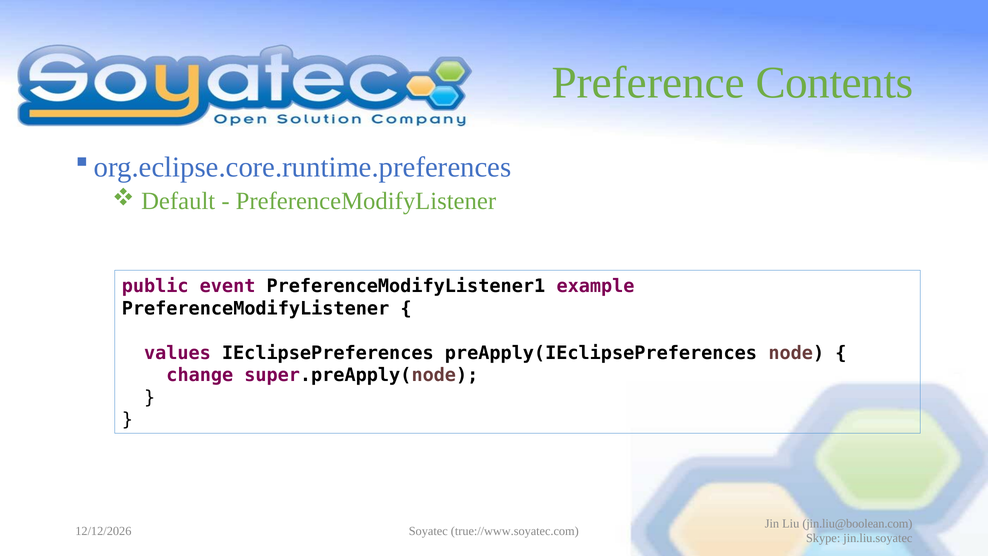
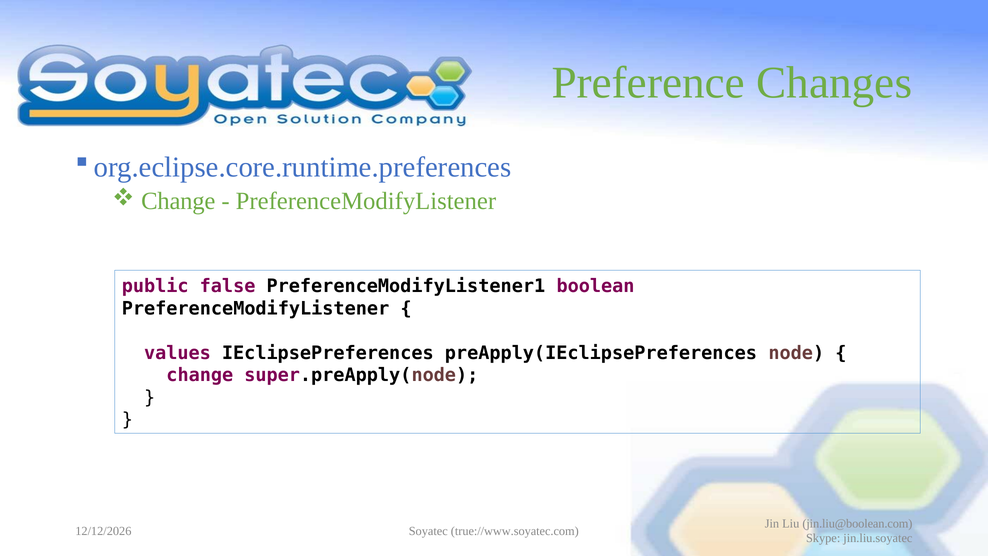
Contents: Contents -> Changes
Default at (178, 201): Default -> Change
event: event -> false
example: example -> boolean
